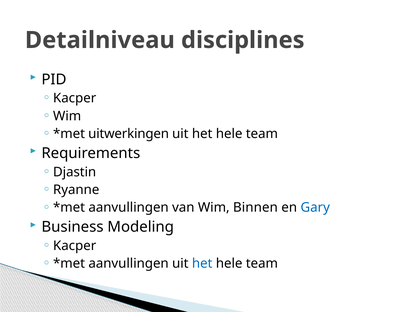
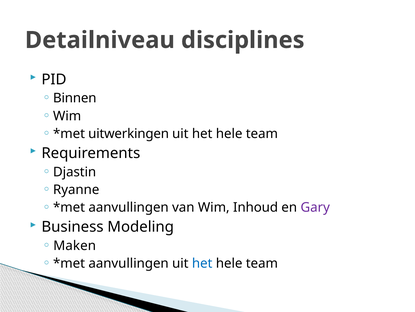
Kacper at (75, 98): Kacper -> Binnen
Binnen: Binnen -> Inhoud
Gary colour: blue -> purple
Kacper at (75, 245): Kacper -> Maken
